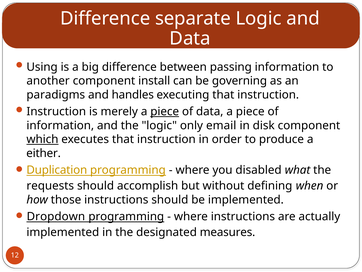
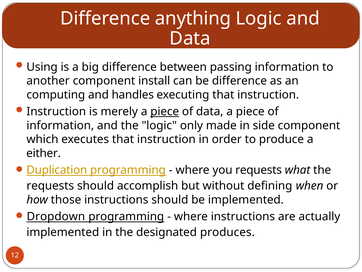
separate: separate -> anything
be governing: governing -> difference
paradigms: paradigms -> computing
email: email -> made
disk: disk -> side
which underline: present -> none
you disabled: disabled -> requests
measures: measures -> produces
